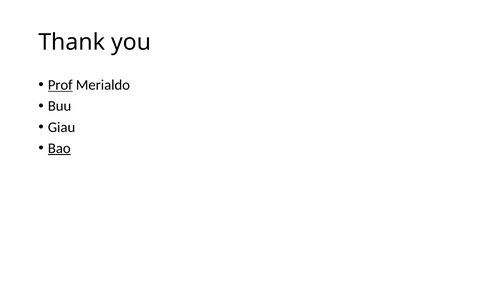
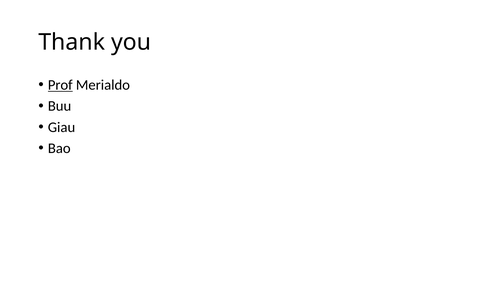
Bao underline: present -> none
